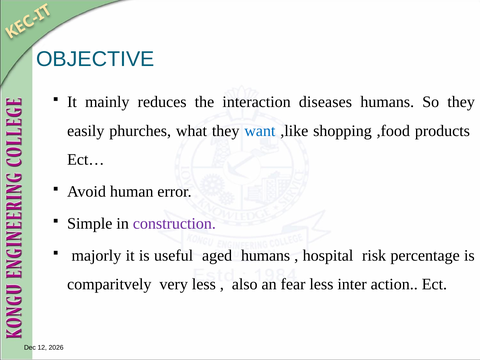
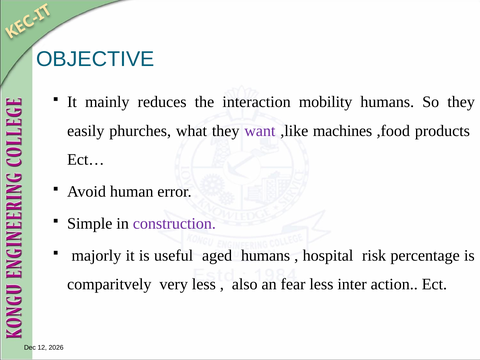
diseases: diseases -> mobility
want colour: blue -> purple
shopping: shopping -> machines
